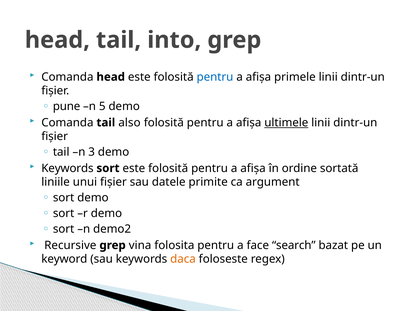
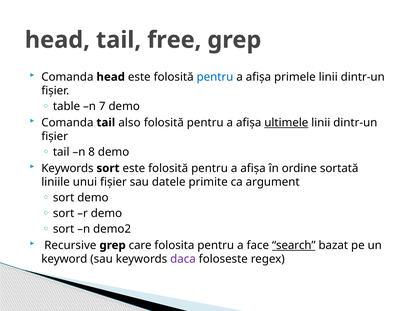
into: into -> free
pune: pune -> table
5: 5 -> 7
3: 3 -> 8
vina: vina -> care
search underline: none -> present
daca colour: orange -> purple
